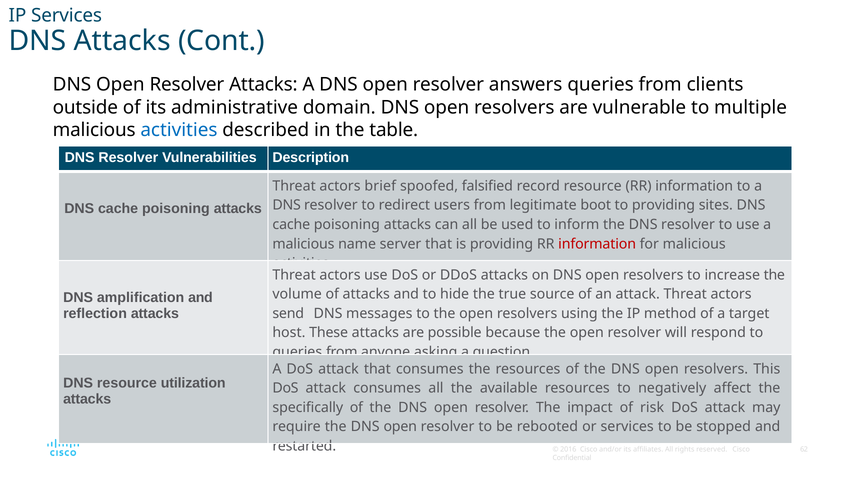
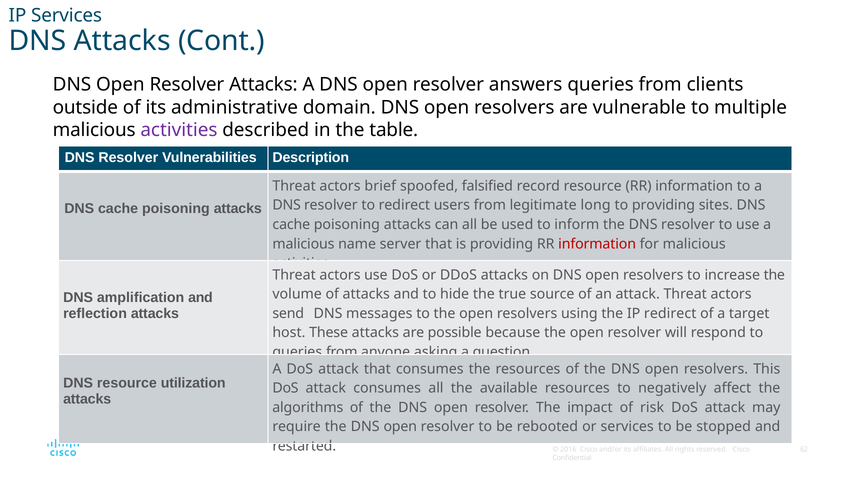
activities at (179, 130) colour: blue -> purple
boot: boot -> long
IP method: method -> redirect
specifically: specifically -> algorithms
